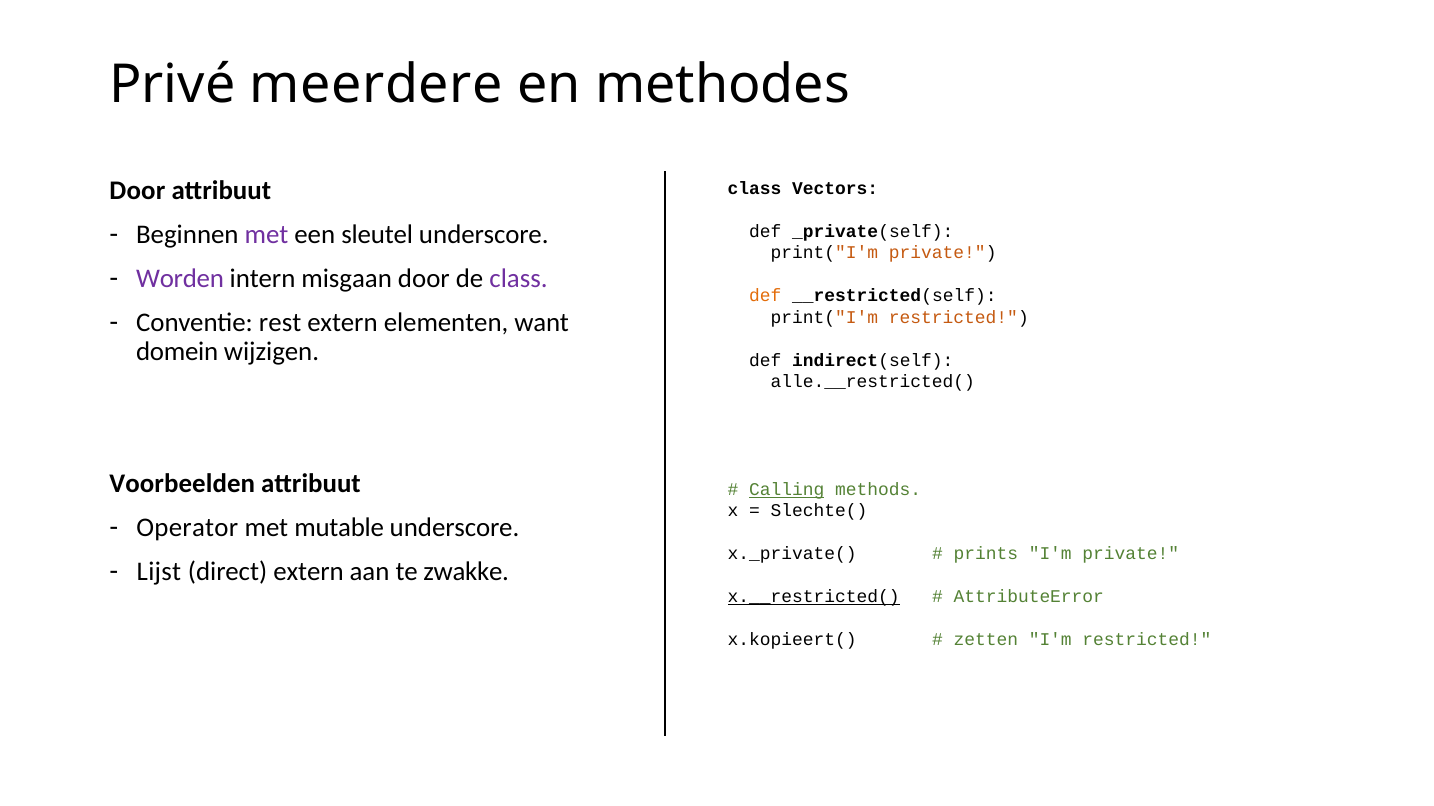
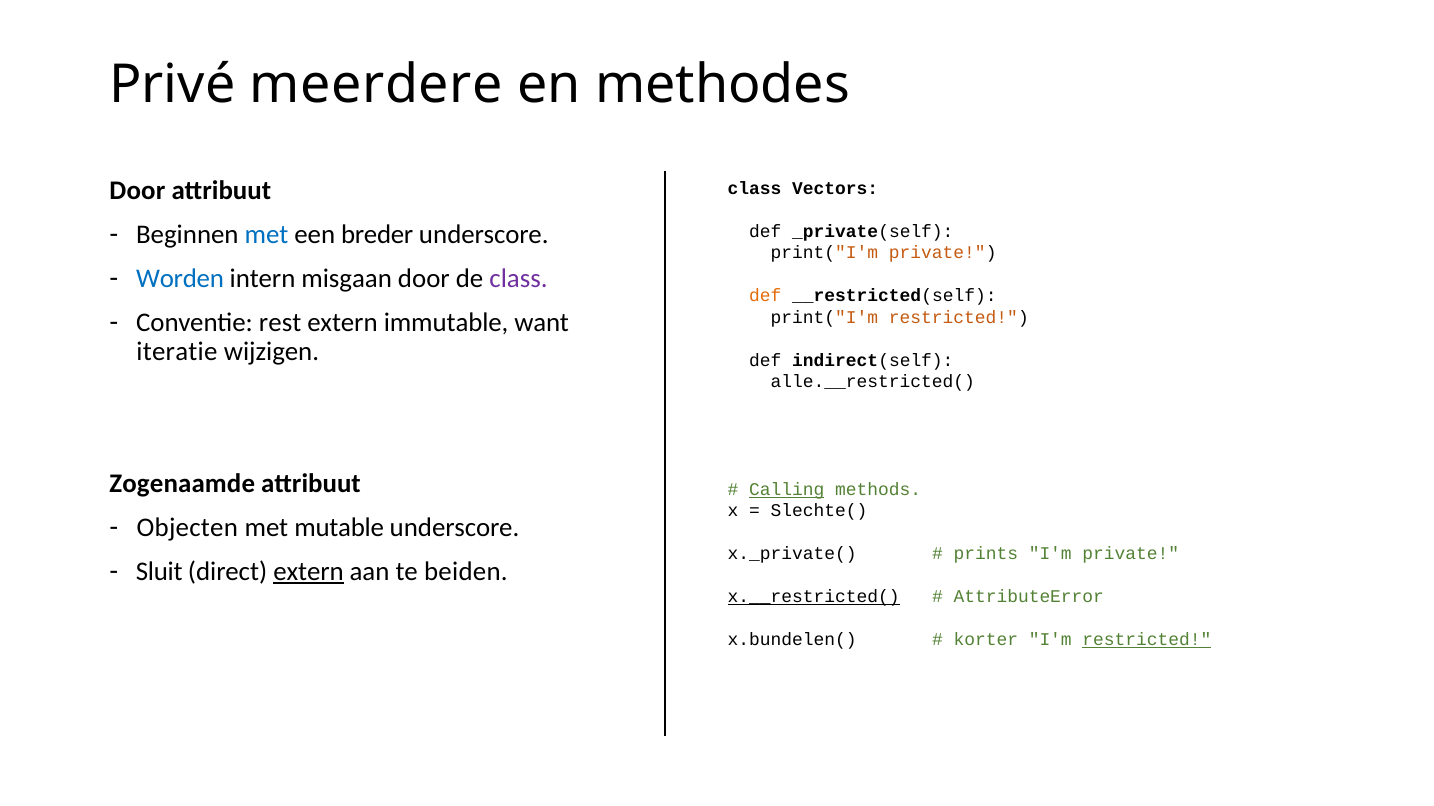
met at (266, 235) colour: purple -> blue
sleutel: sleutel -> breder
Worden colour: purple -> blue
elementen: elementen -> immutable
domein: domein -> iteratie
Voorbeelden: Voorbeelden -> Zogenaamde
Operator: Operator -> Objecten
Lijst: Lijst -> Sluit
extern at (308, 572) underline: none -> present
zwakke: zwakke -> beiden
x.kopieert(: x.kopieert( -> x.bundelen(
zetten: zetten -> korter
restricted at (1147, 640) underline: none -> present
